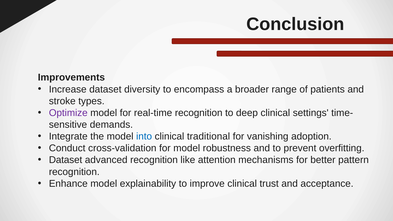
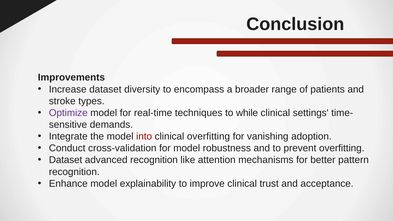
real-time recognition: recognition -> techniques
deep: deep -> while
into colour: blue -> red
clinical traditional: traditional -> overfitting
